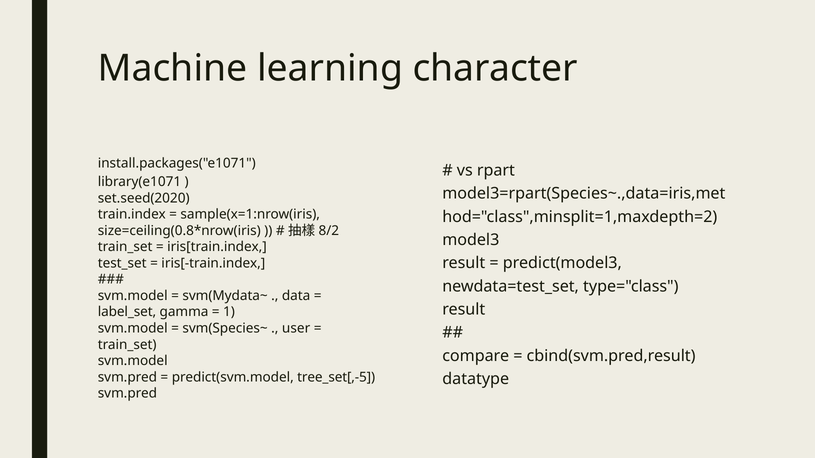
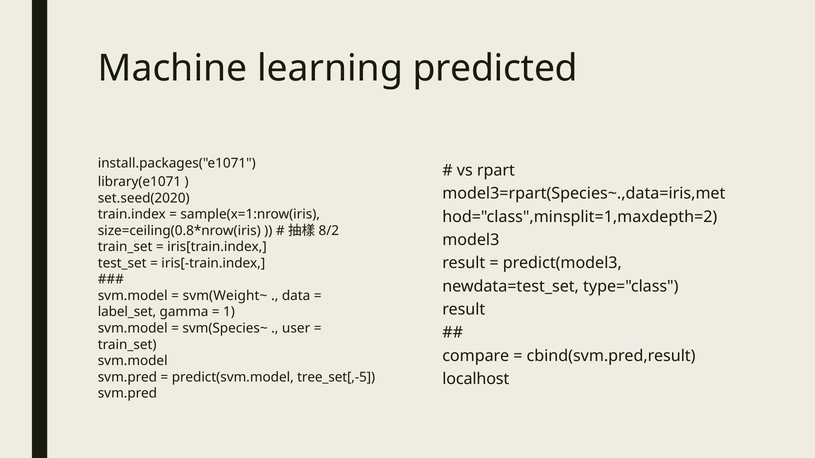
character: character -> predicted
svm(Mydata~: svm(Mydata~ -> svm(Weight~
datatype: datatype -> localhost
